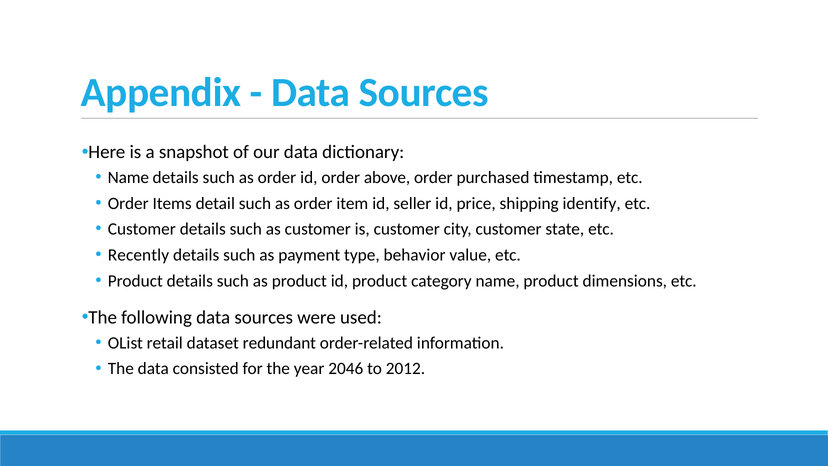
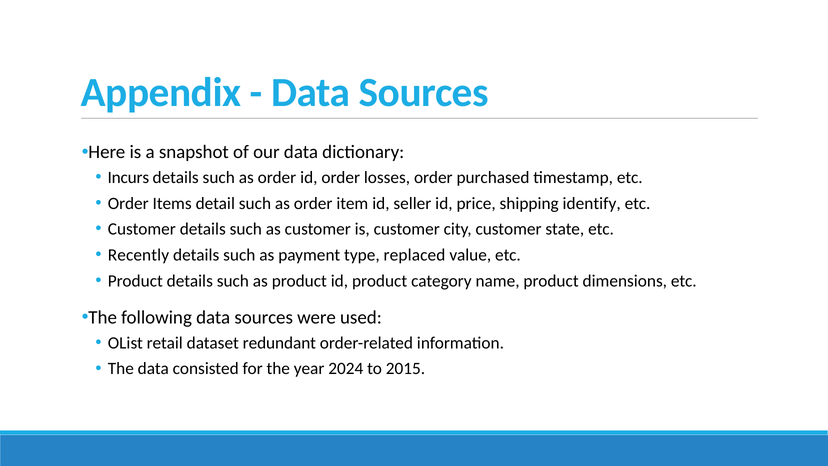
Name at (128, 177): Name -> Incurs
above: above -> losses
behavior: behavior -> replaced
2046: 2046 -> 2024
2012: 2012 -> 2015
